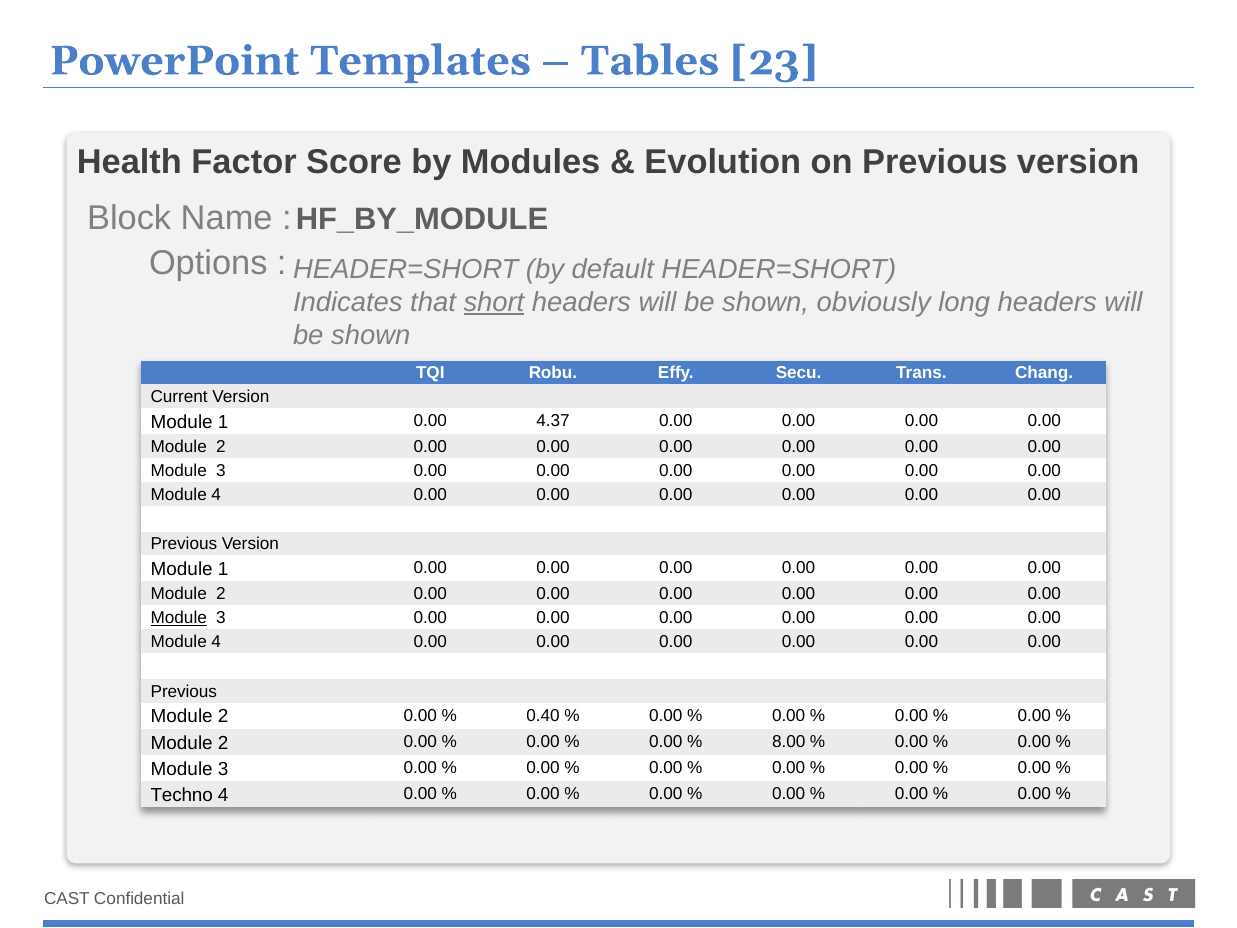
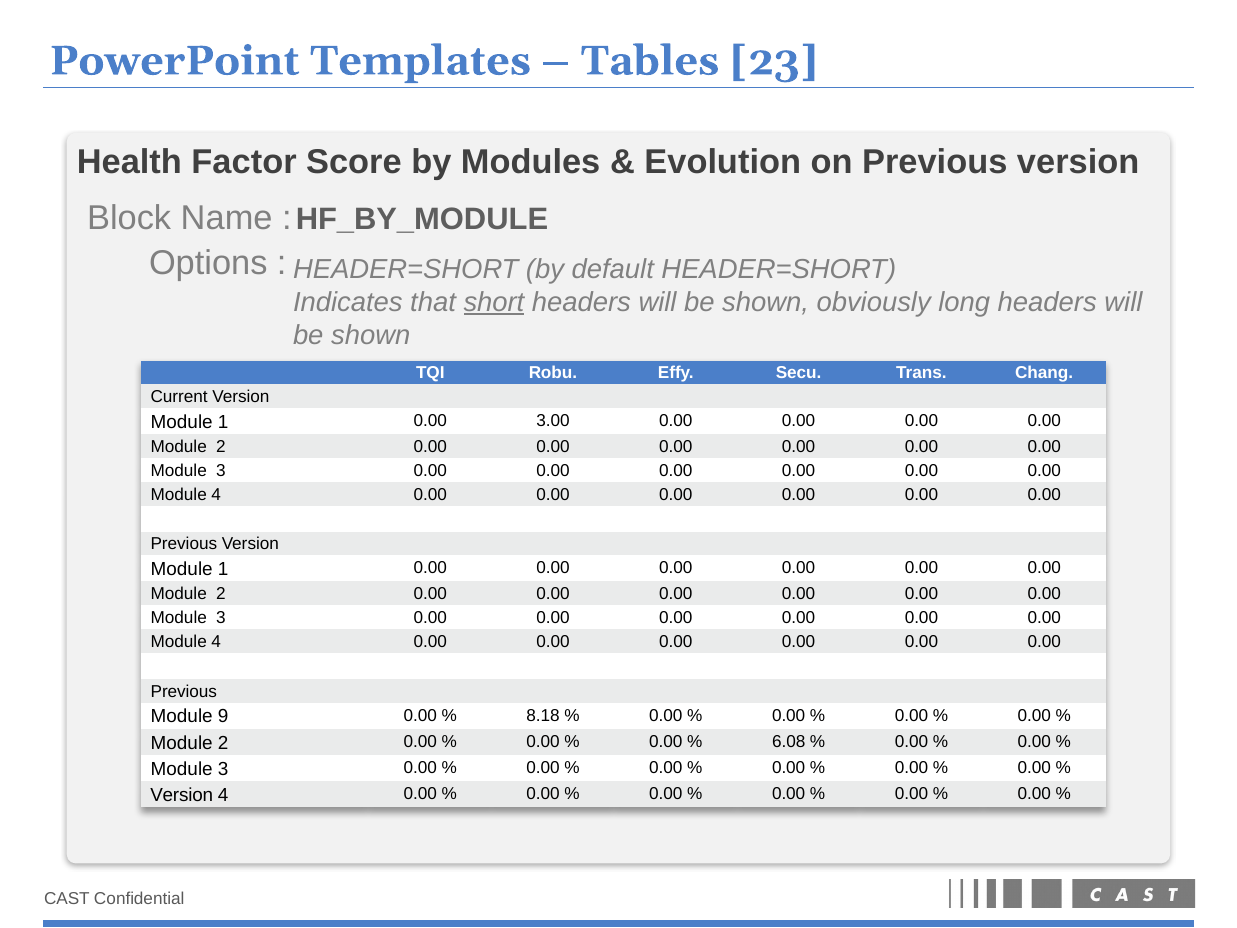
4.37: 4.37 -> 3.00
Module at (179, 618) underline: present -> none
2 at (223, 716): 2 -> 9
0.40: 0.40 -> 8.18
8.00: 8.00 -> 6.08
Techno at (182, 795): Techno -> Version
